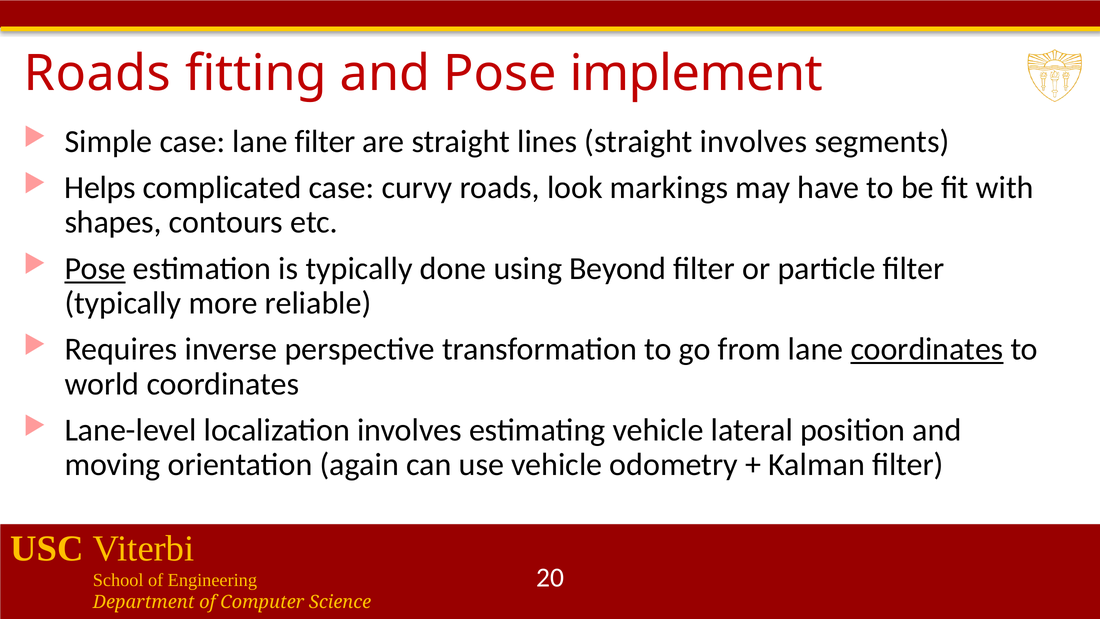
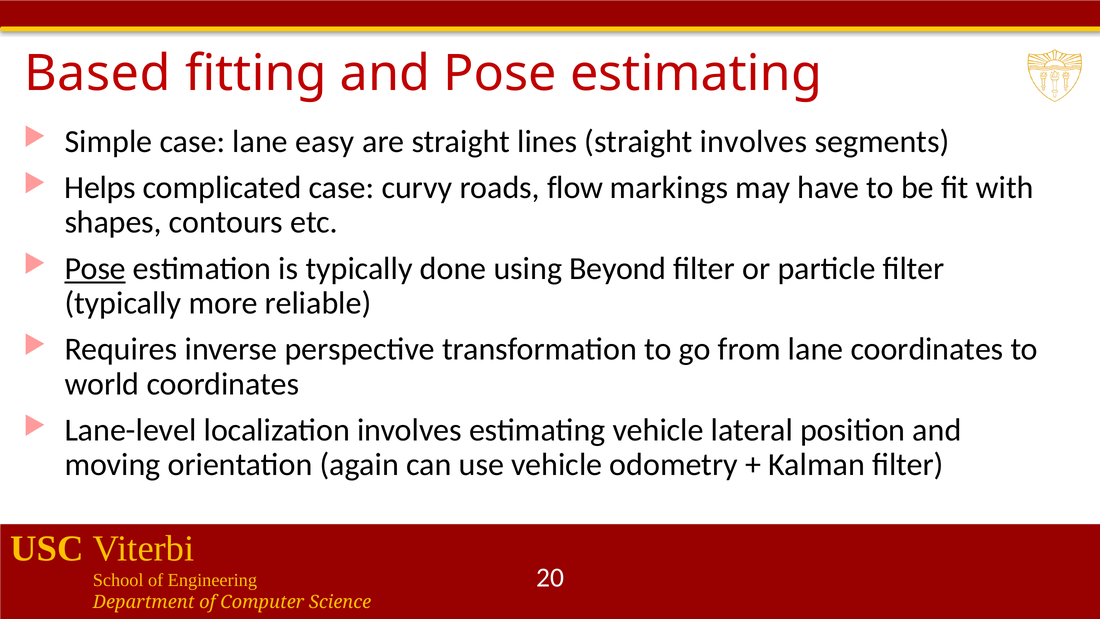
Roads at (97, 74): Roads -> Based
Pose implement: implement -> estimating
lane filter: filter -> easy
look: look -> flow
coordinates at (927, 349) underline: present -> none
